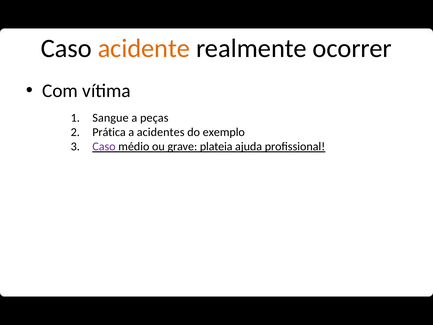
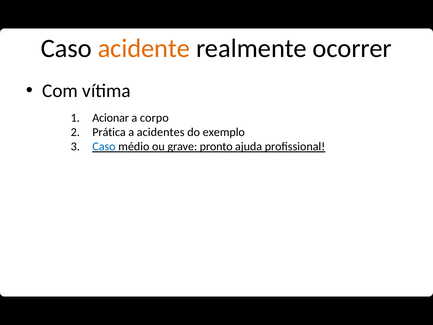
Sangue: Sangue -> Acionar
peças: peças -> corpo
Caso at (104, 147) colour: purple -> blue
plateia: plateia -> pronto
